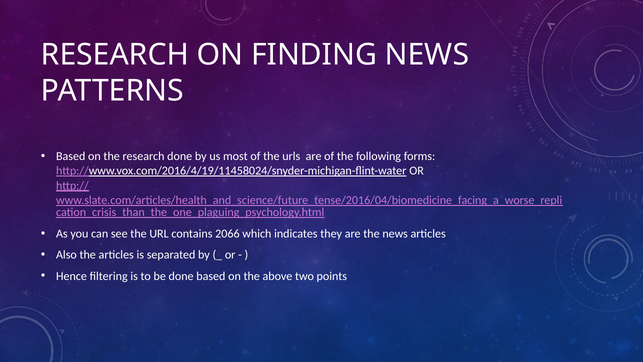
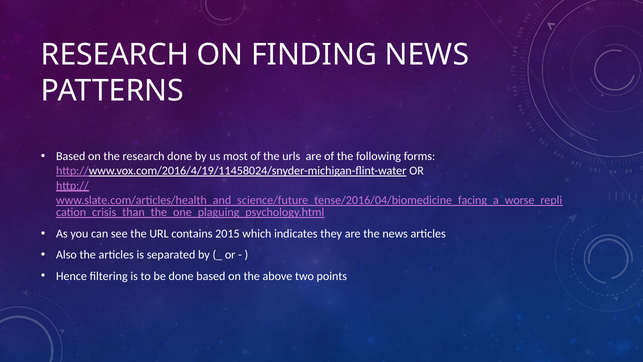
2066: 2066 -> 2015
